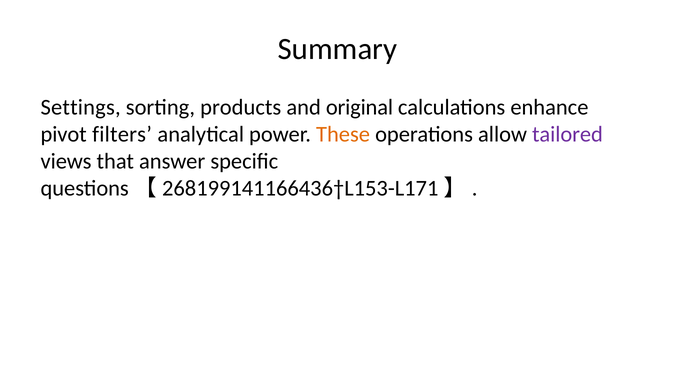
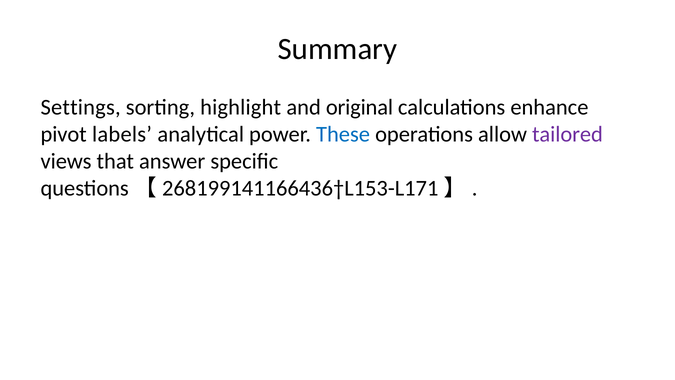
products: products -> highlight
filters: filters -> labels
These colour: orange -> blue
